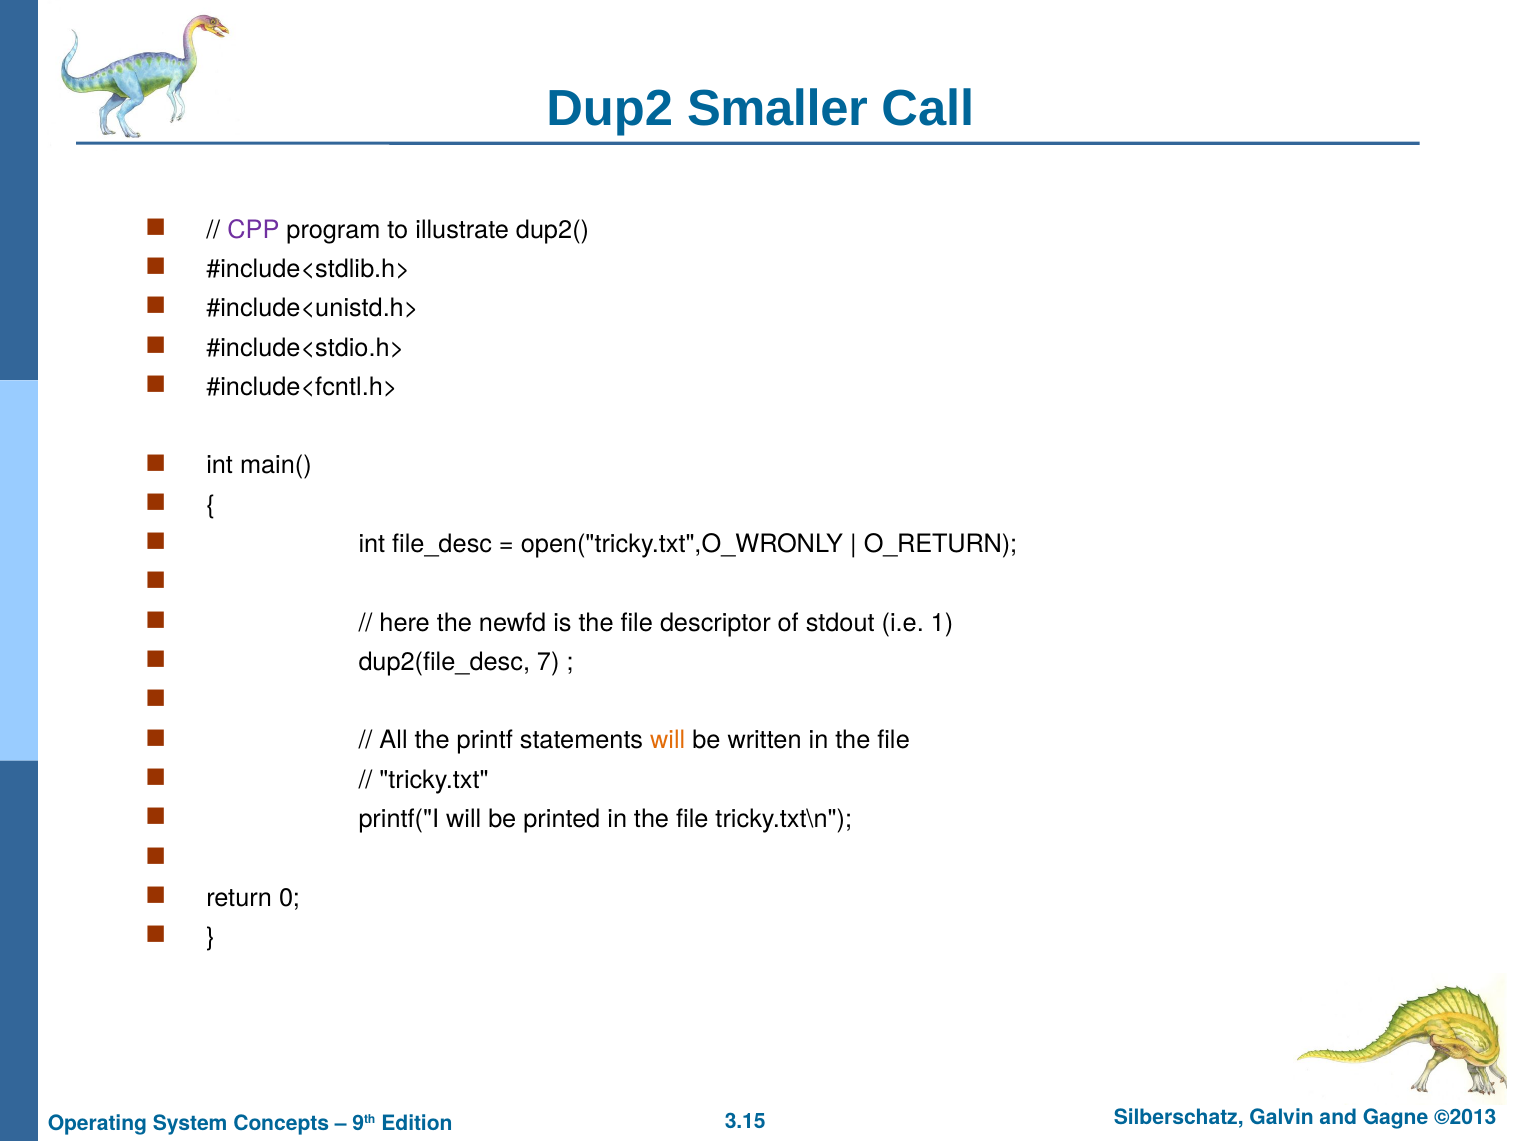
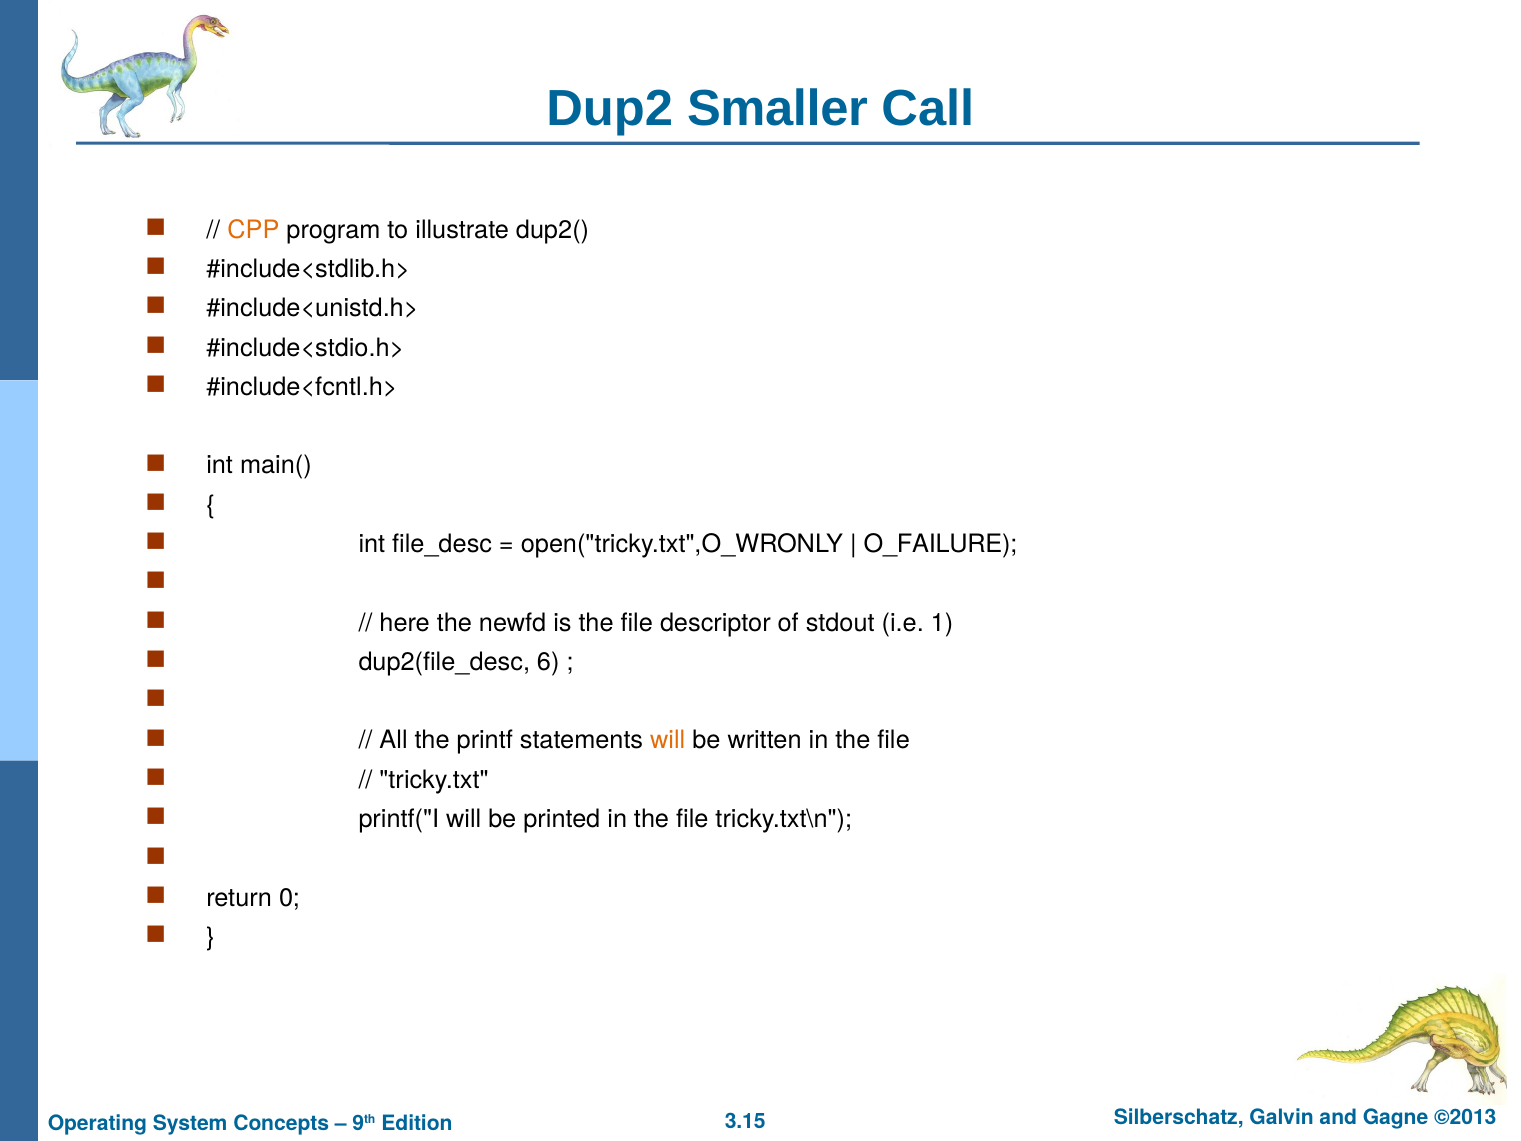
CPP colour: purple -> orange
O_RETURN: O_RETURN -> O_FAILURE
7: 7 -> 6
